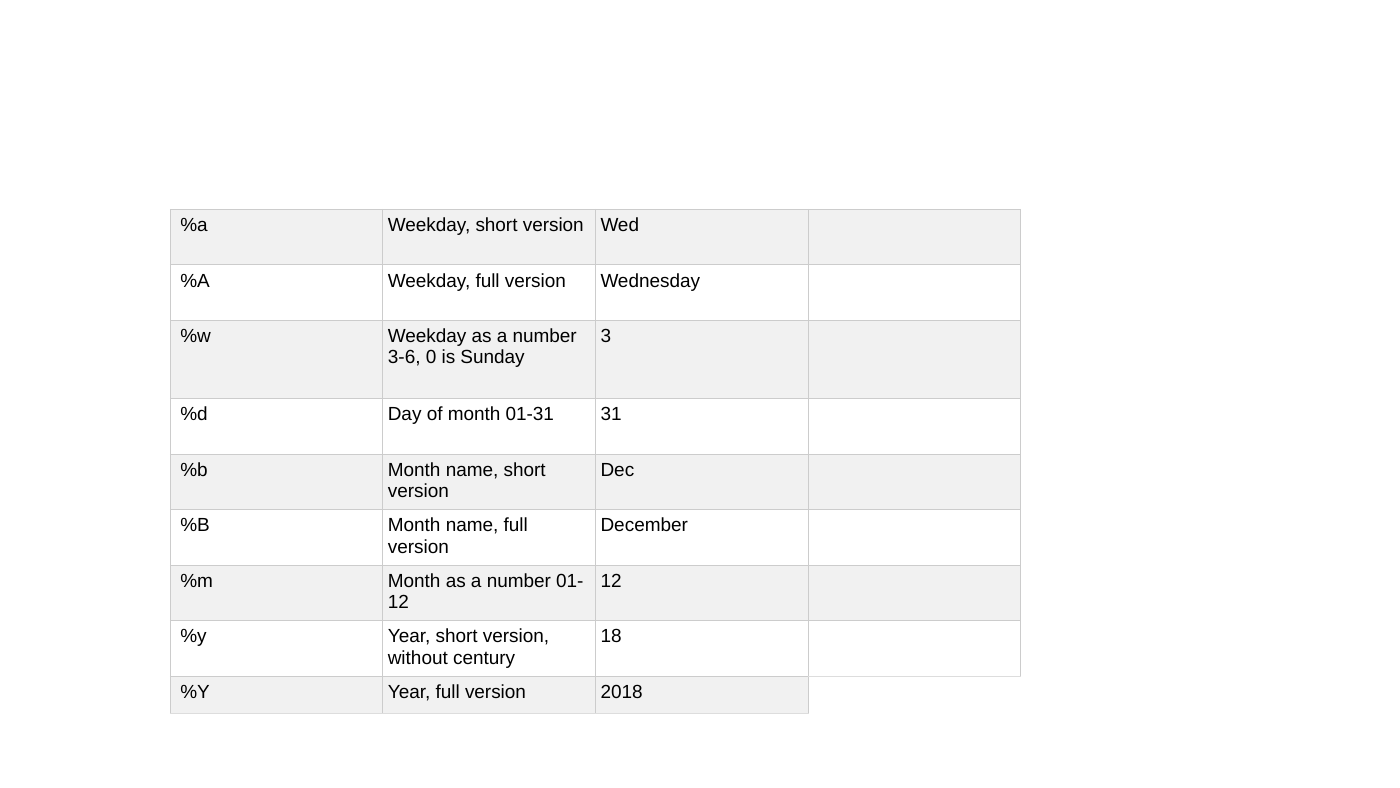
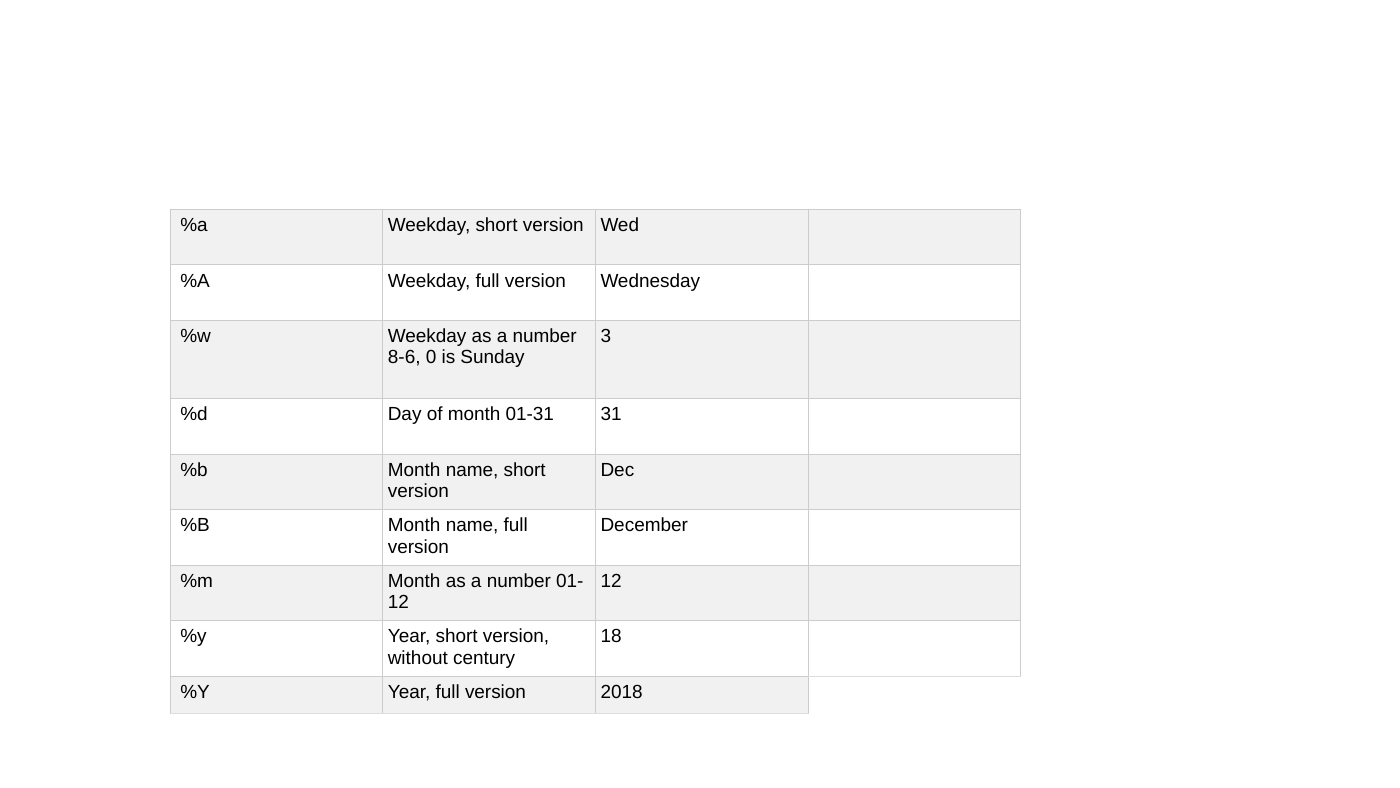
3-6: 3-6 -> 8-6
